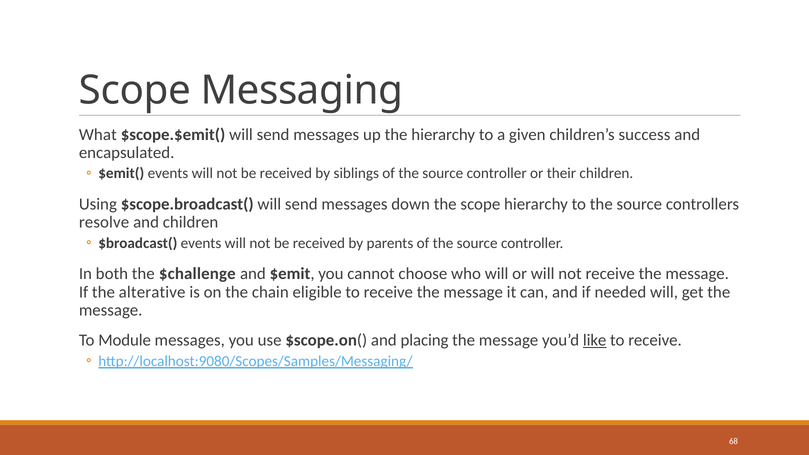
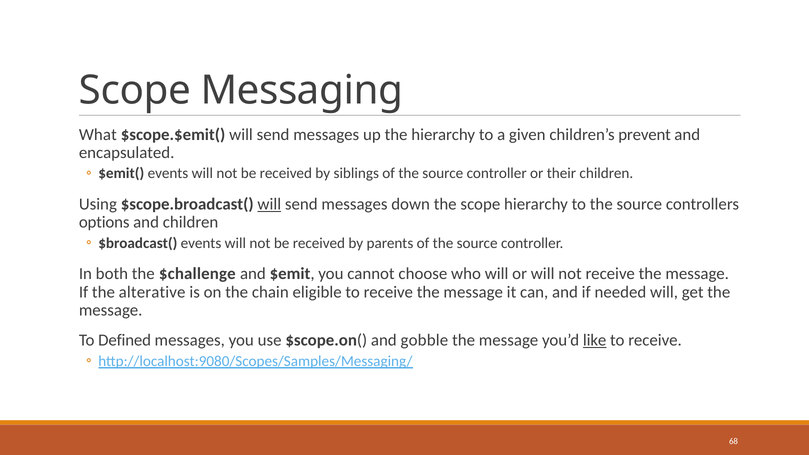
success: success -> prevent
will at (269, 204) underline: none -> present
resolve: resolve -> options
Module: Module -> Defined
placing: placing -> gobble
